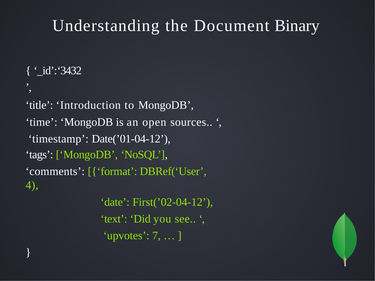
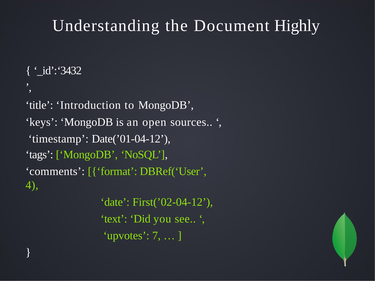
Binary: Binary -> Highly
time: time -> keys
